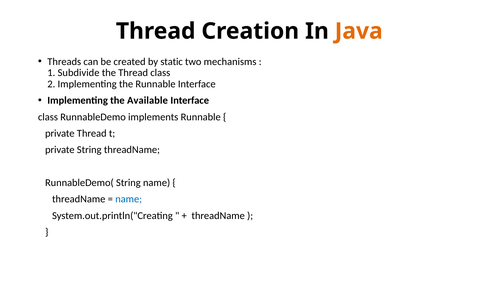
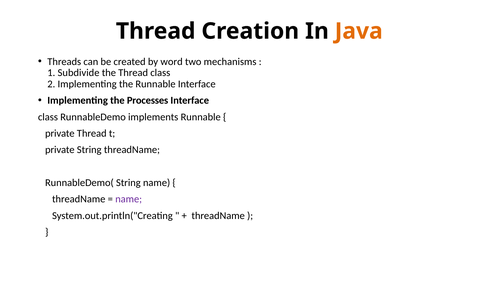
static: static -> word
Available: Available -> Processes
name at (129, 199) colour: blue -> purple
